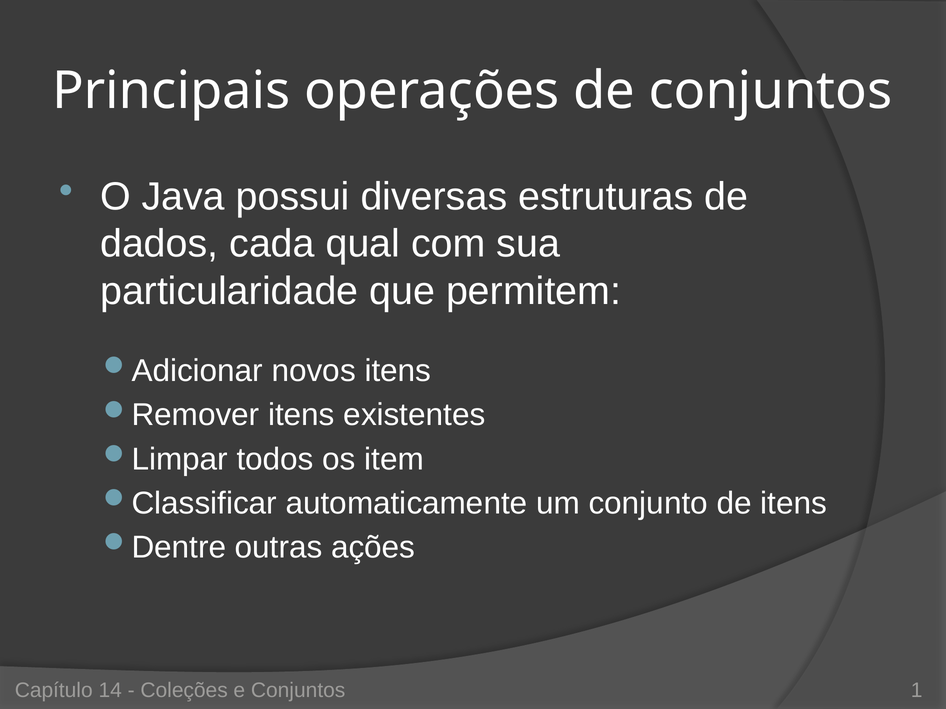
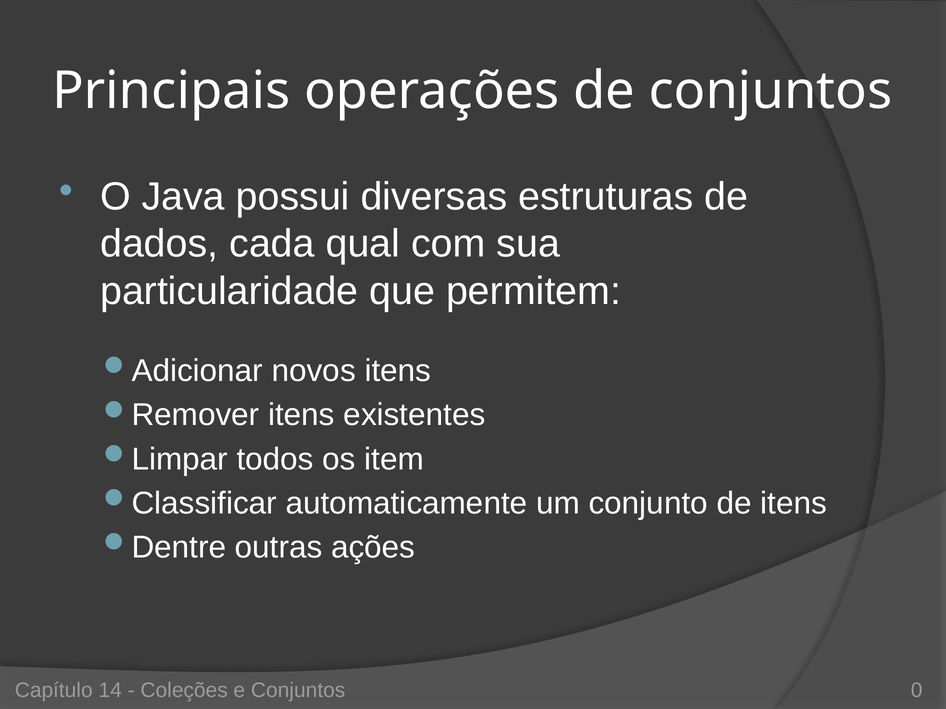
1: 1 -> 0
